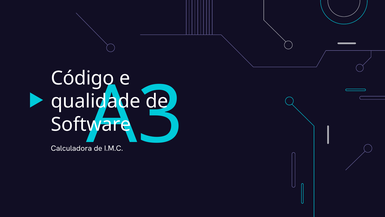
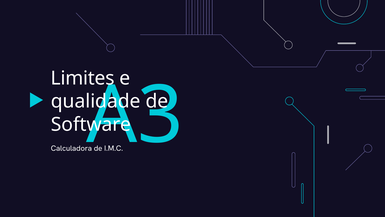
Código: Código -> Limites
